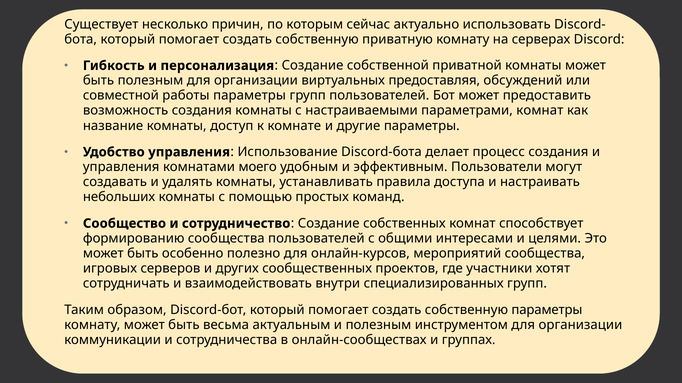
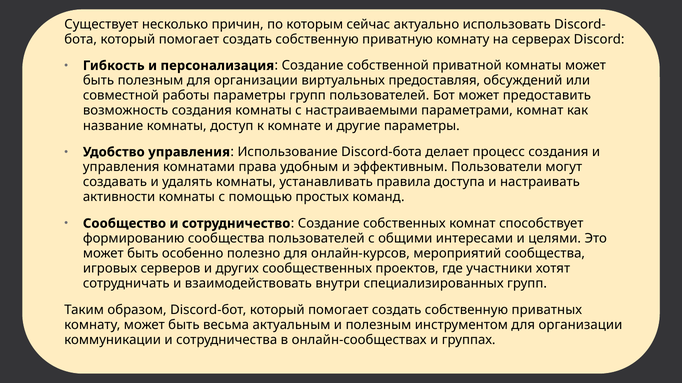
моего: моего -> права
небольших: небольших -> активности
собственную параметры: параметры -> приватных
